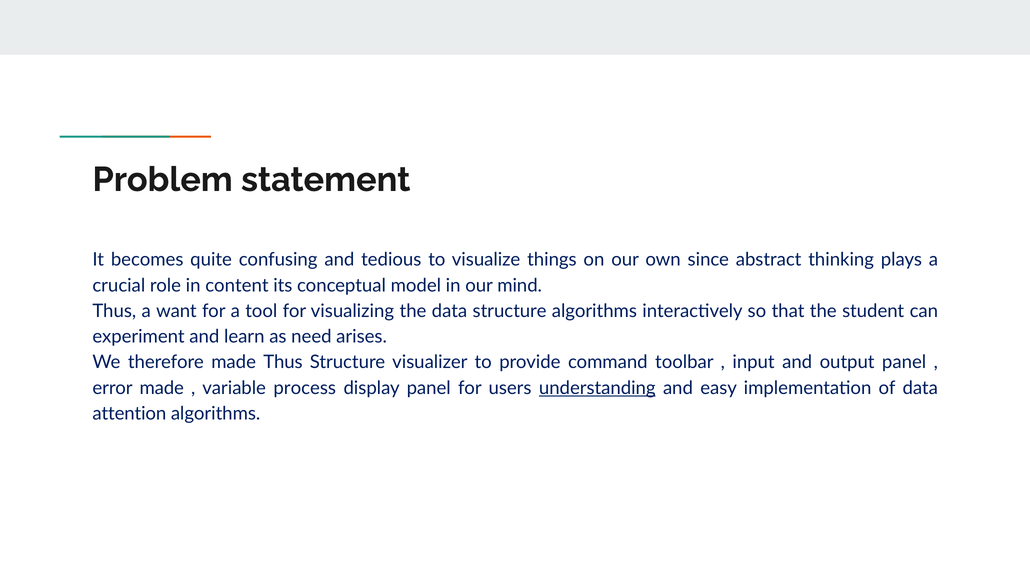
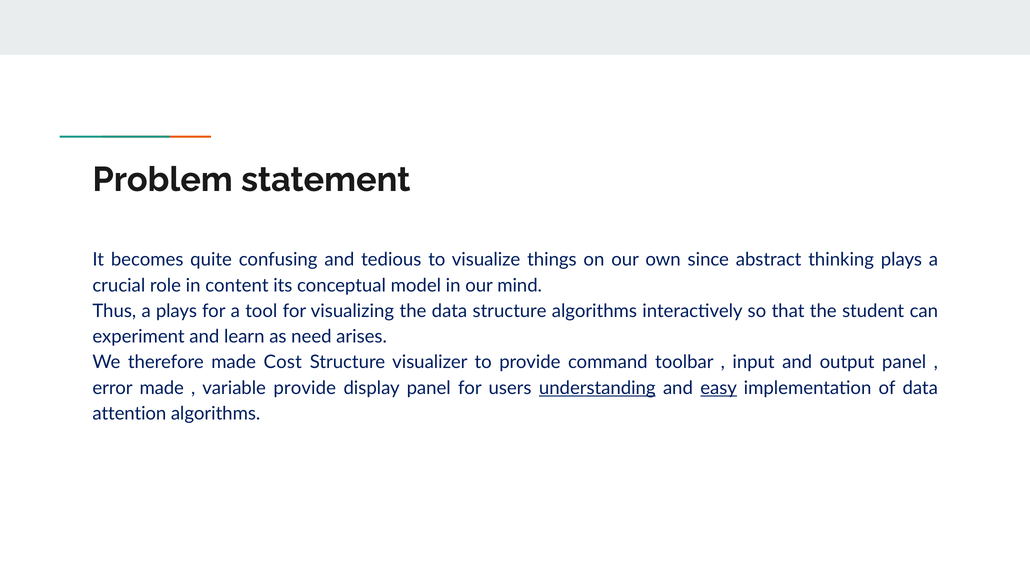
a want: want -> plays
made Thus: Thus -> Cost
variable process: process -> provide
easy underline: none -> present
